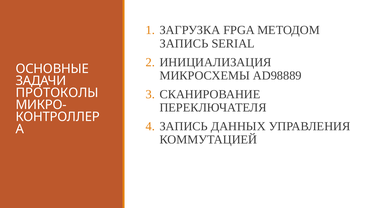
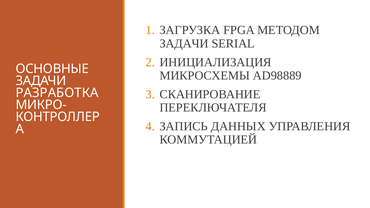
ЗАПИСЬ at (184, 44): ЗАПИСЬ -> ЗАДАЧИ
ПРОТОКОЛЫ: ПРОТОКОЛЫ -> РАЗРАБОТКА
